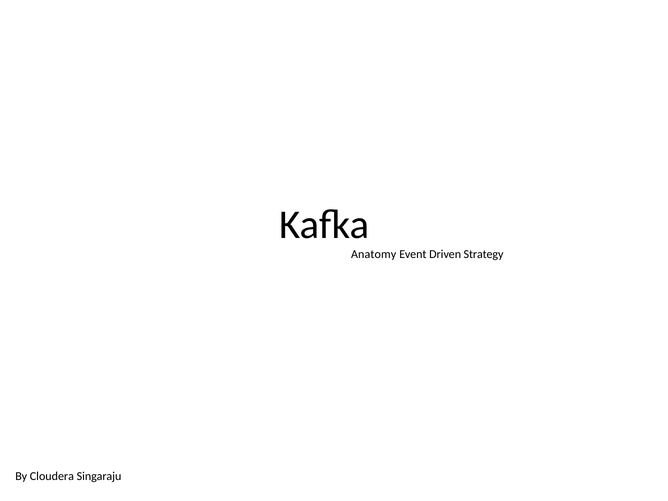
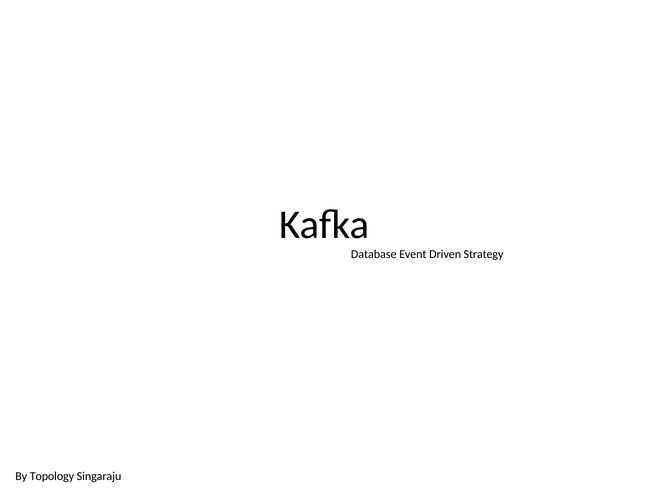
Anatomy: Anatomy -> Database
Cloudera: Cloudera -> Topology
